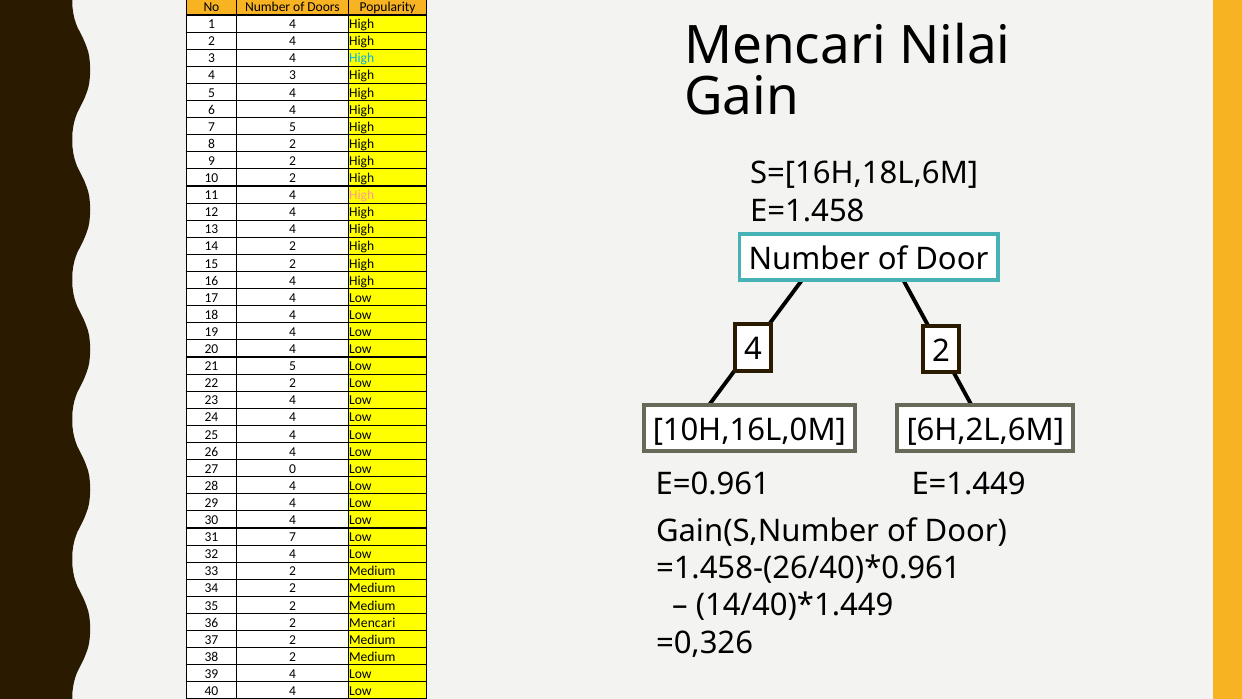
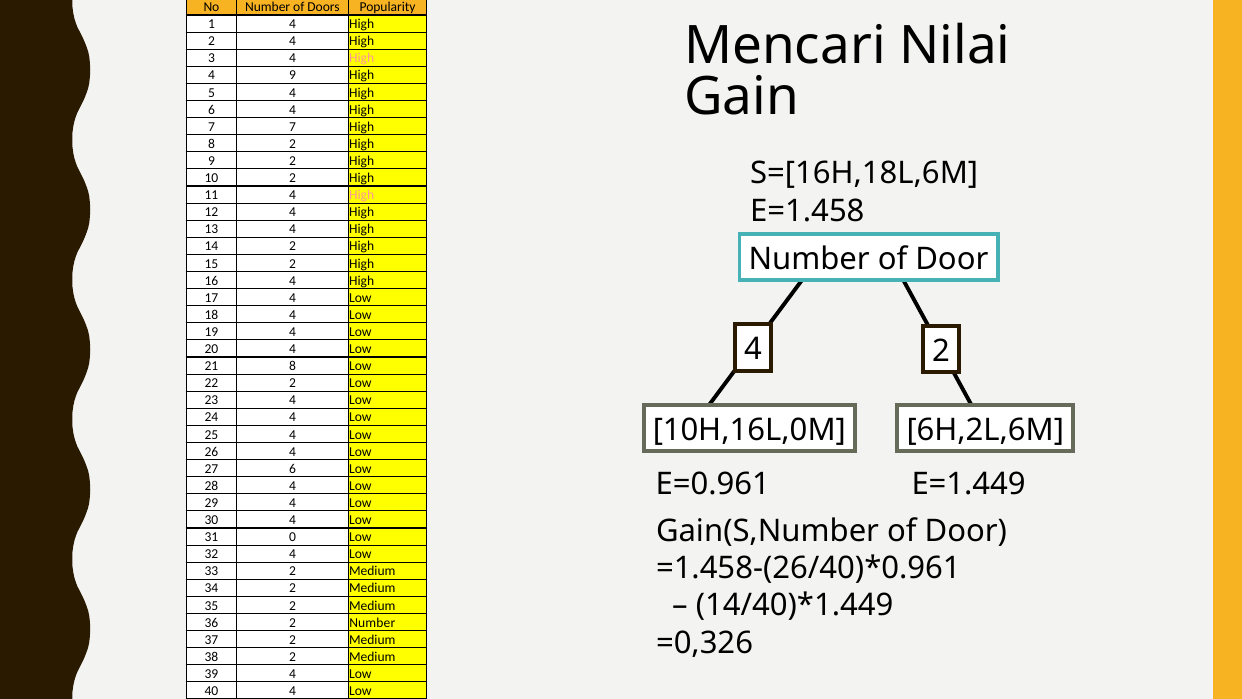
High at (362, 58) colour: light blue -> pink
4 3: 3 -> 9
7 5: 5 -> 7
21 5: 5 -> 8
27 0: 0 -> 6
31 7: 7 -> 0
2 Mencari: Mencari -> Number
